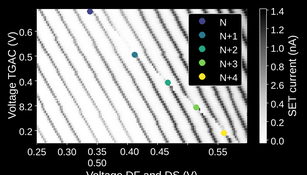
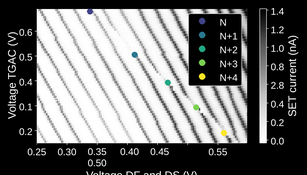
2.6: 2.6 -> 2.8
8.2: 8.2 -> 0.1
